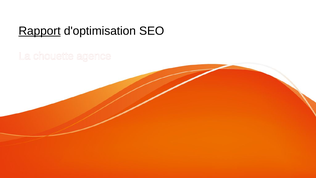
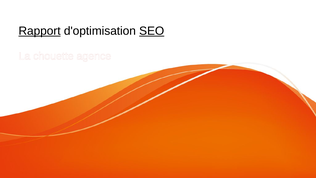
SEO underline: none -> present
